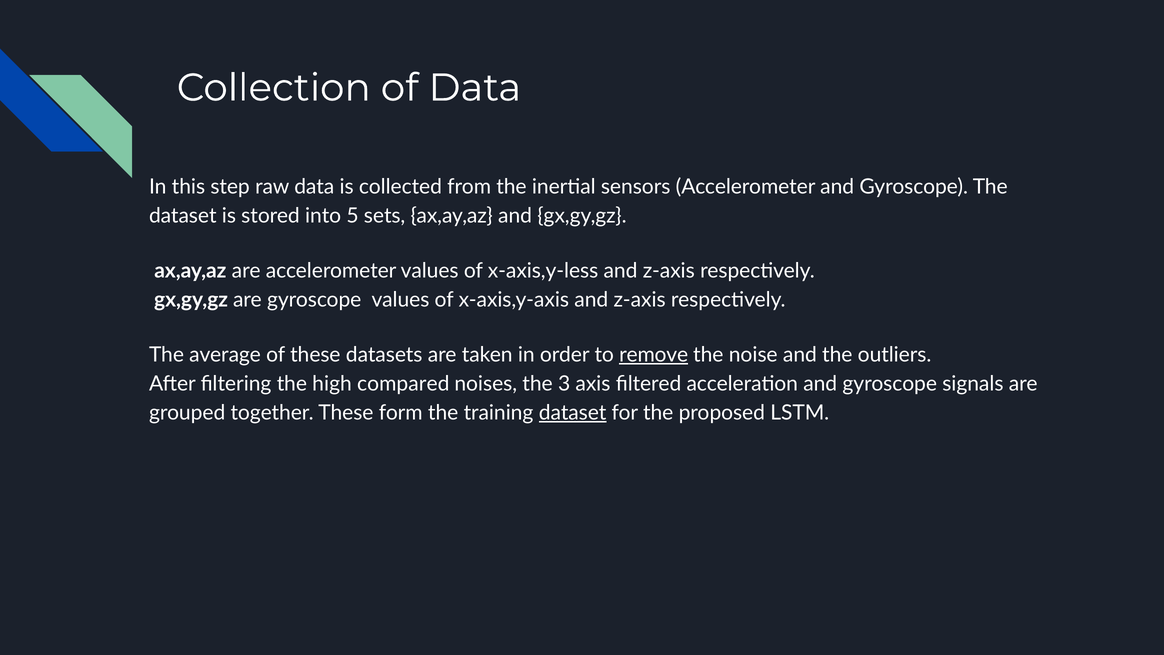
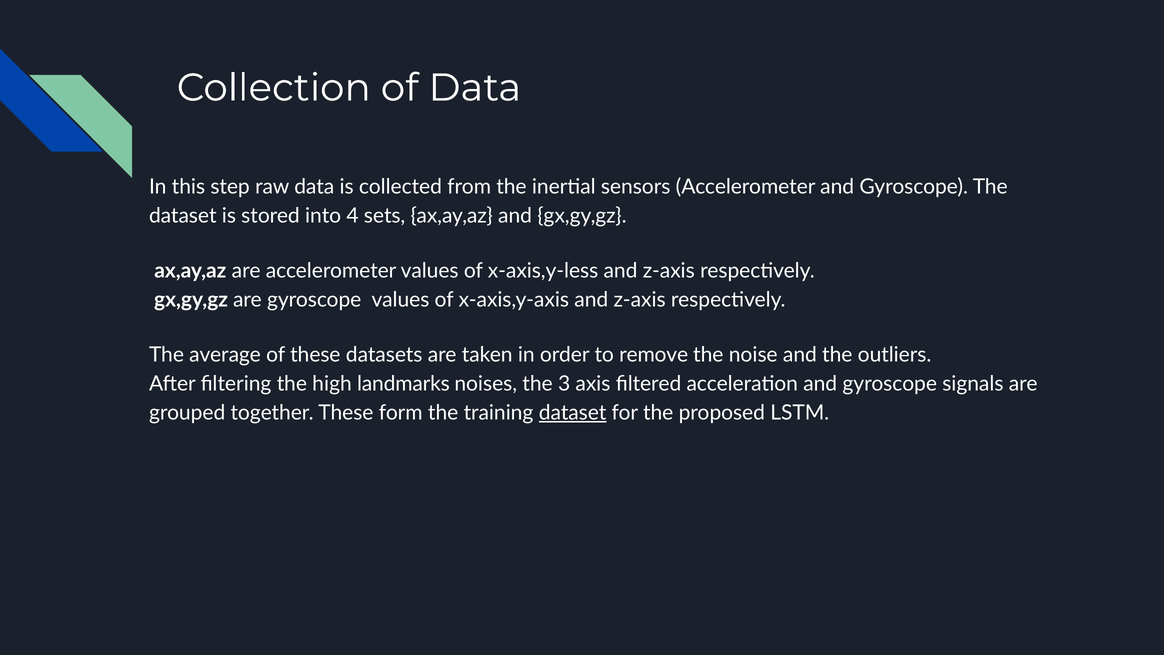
5: 5 -> 4
remove underline: present -> none
compared: compared -> landmarks
